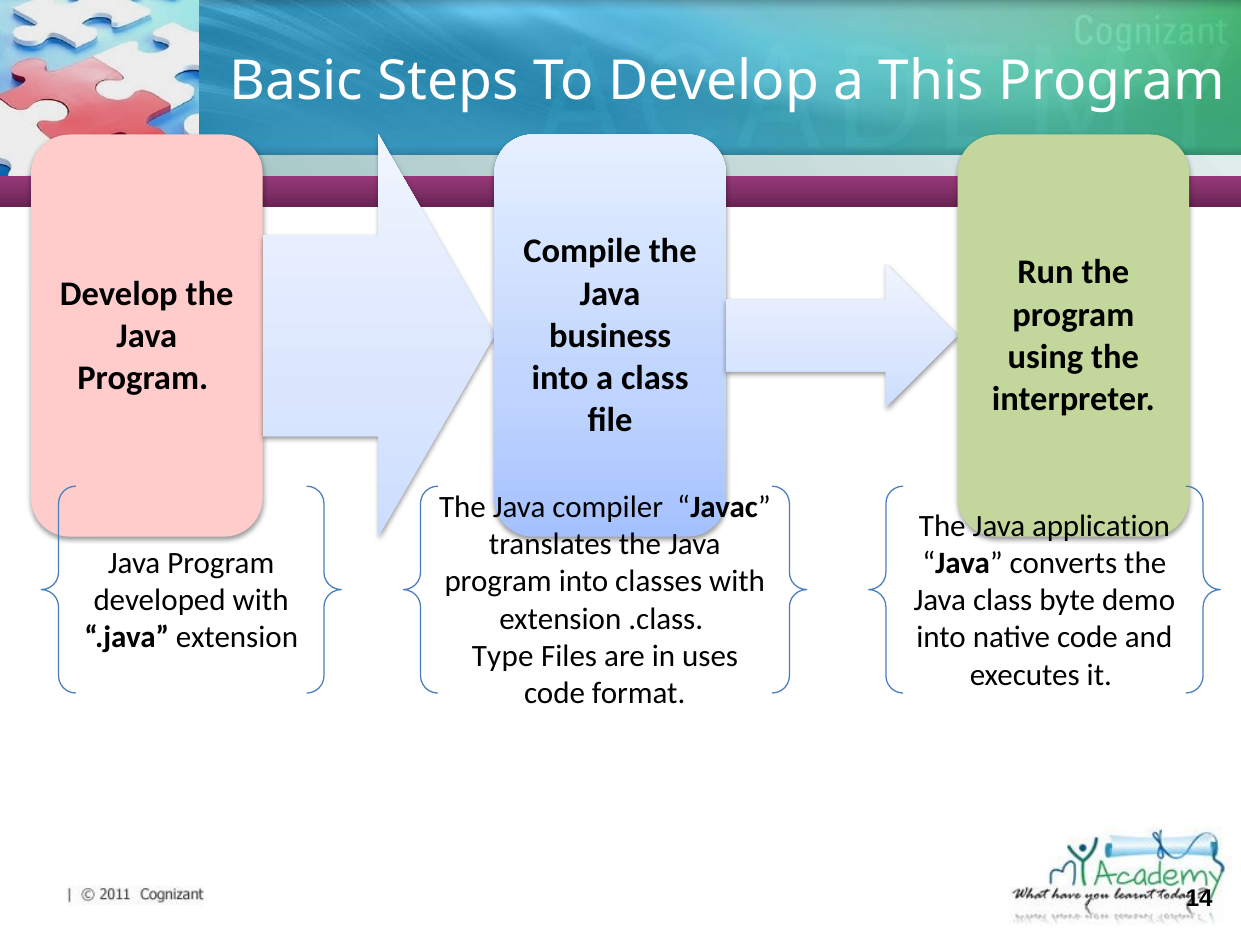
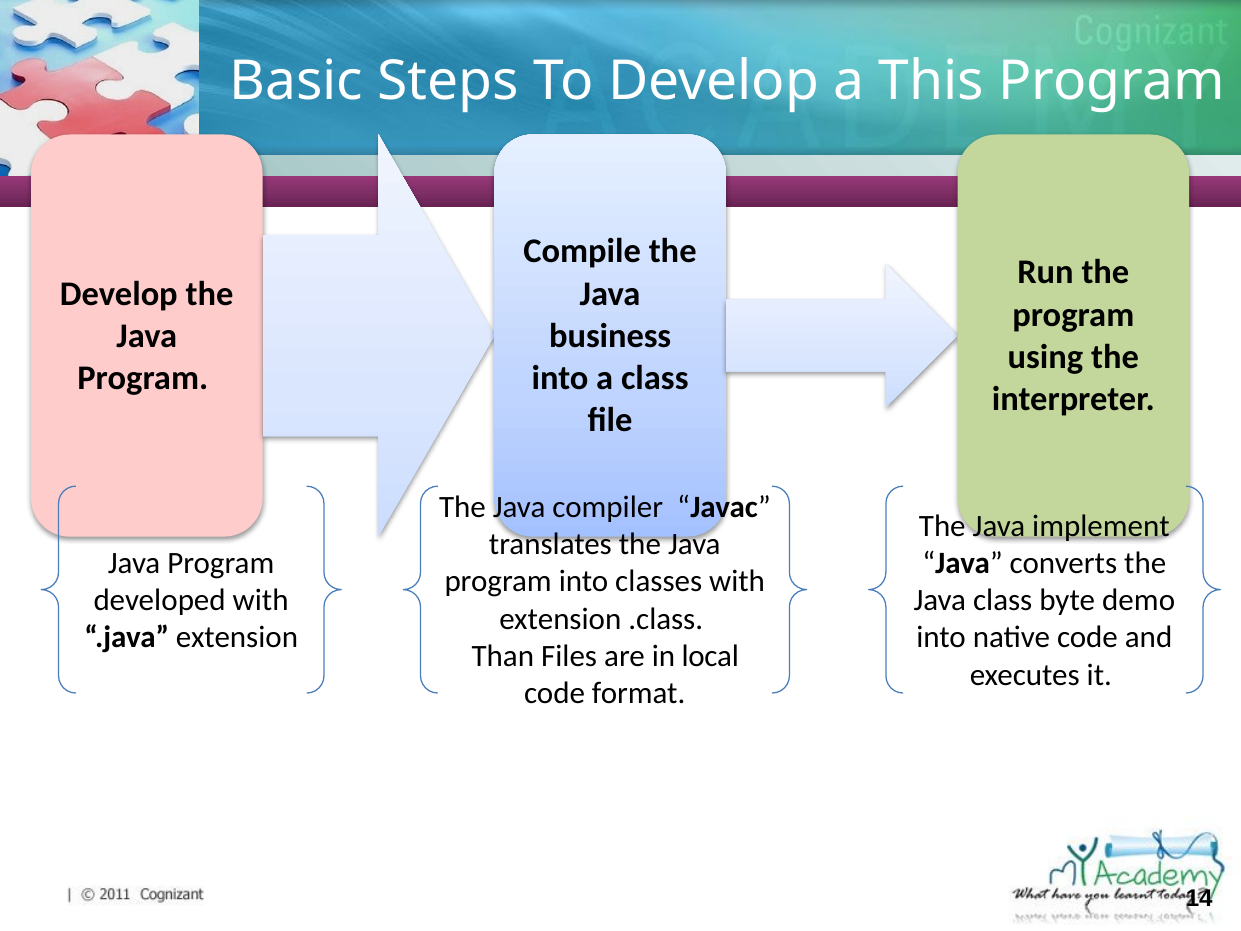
application: application -> implement
Type: Type -> Than
uses: uses -> local
